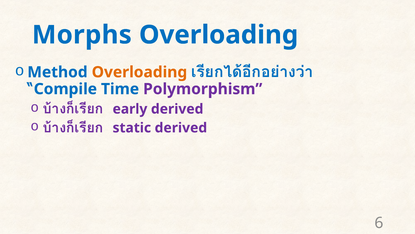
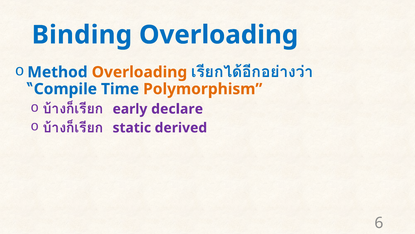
Morphs: Morphs -> Binding
Polymorphism colour: purple -> orange
early derived: derived -> declare
